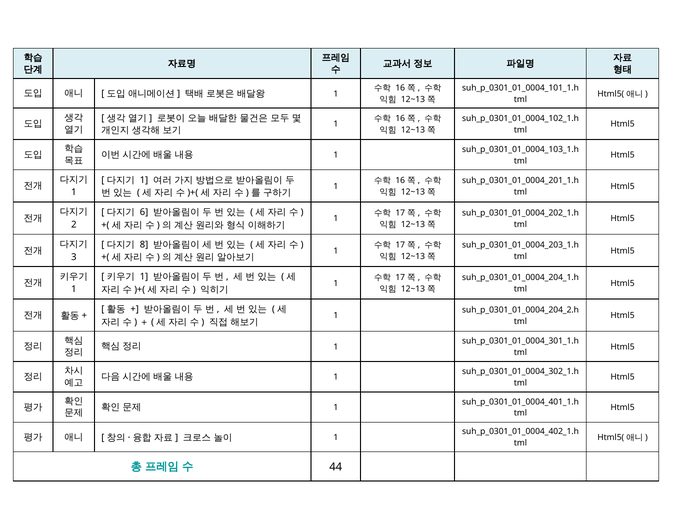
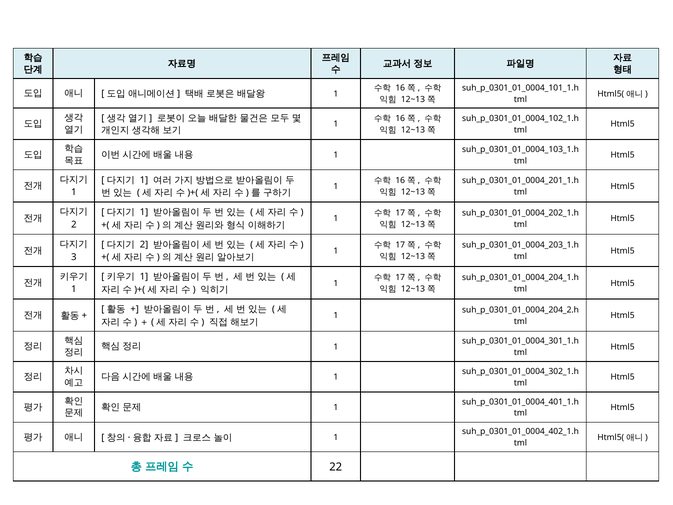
6 at (144, 212): 6 -> 1
8 at (144, 244): 8 -> 2
44: 44 -> 22
